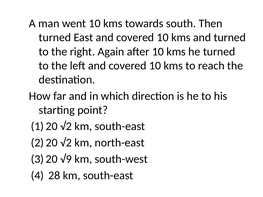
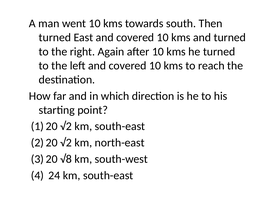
√9: √9 -> √8
28: 28 -> 24
